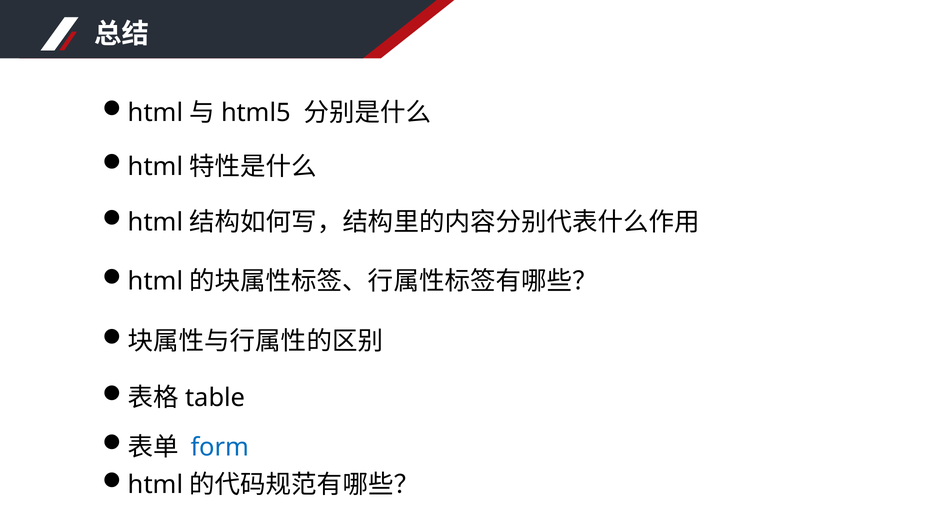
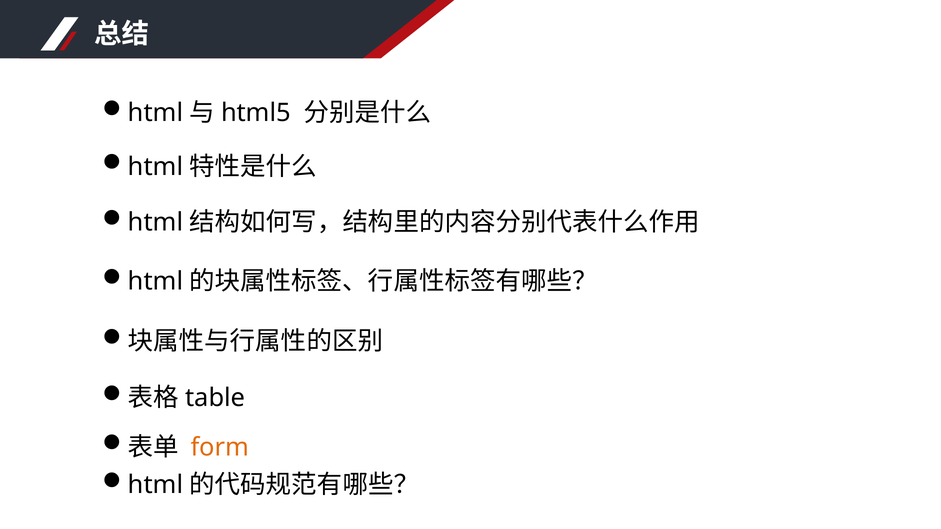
form colour: blue -> orange
